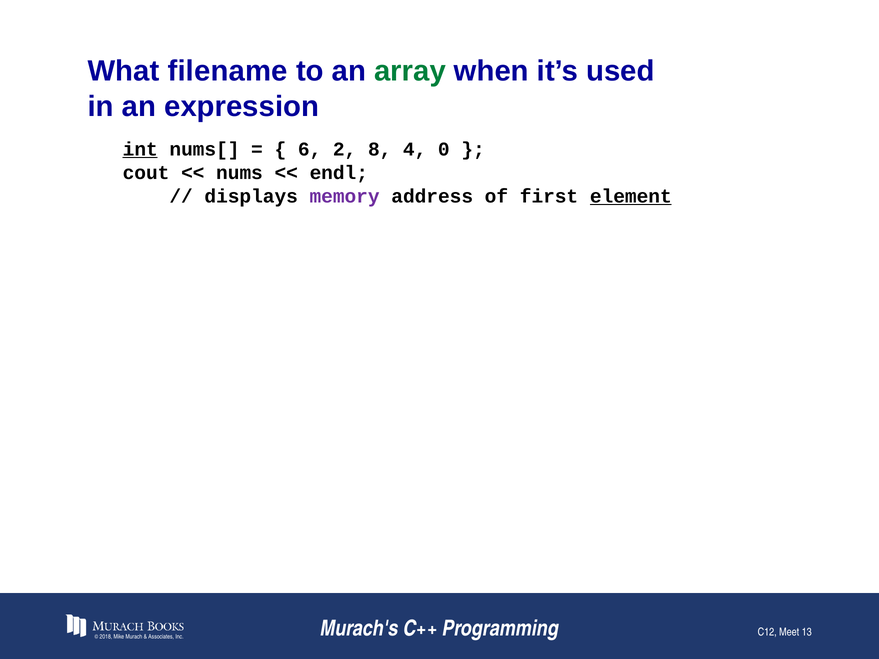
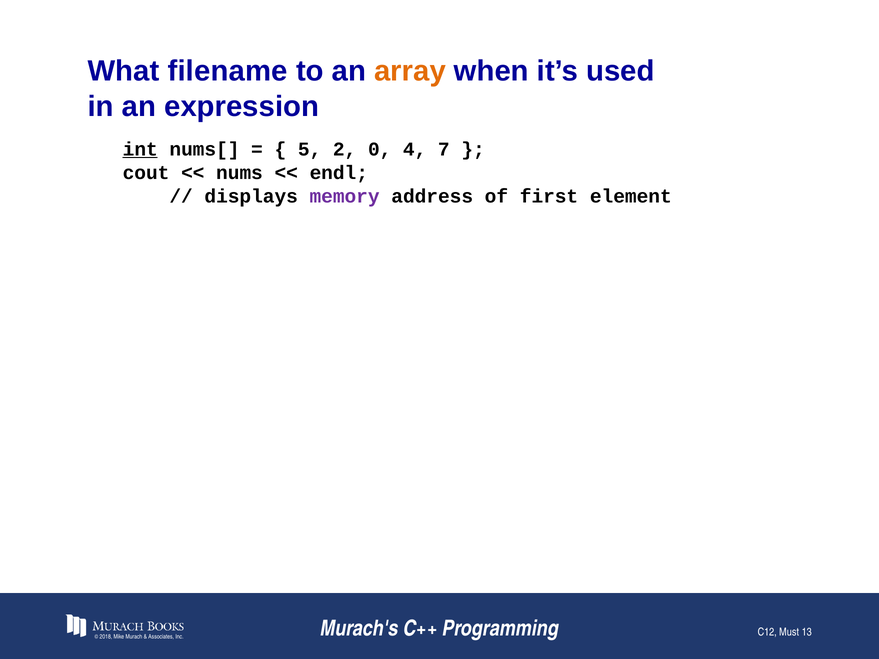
array colour: green -> orange
6: 6 -> 5
8: 8 -> 0
0: 0 -> 7
element underline: present -> none
Meet: Meet -> Must
